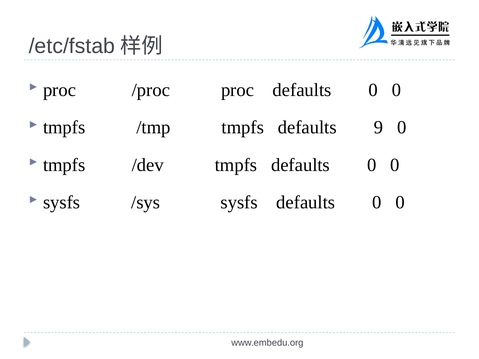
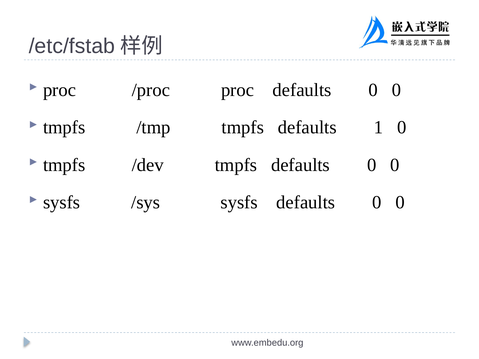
9: 9 -> 1
